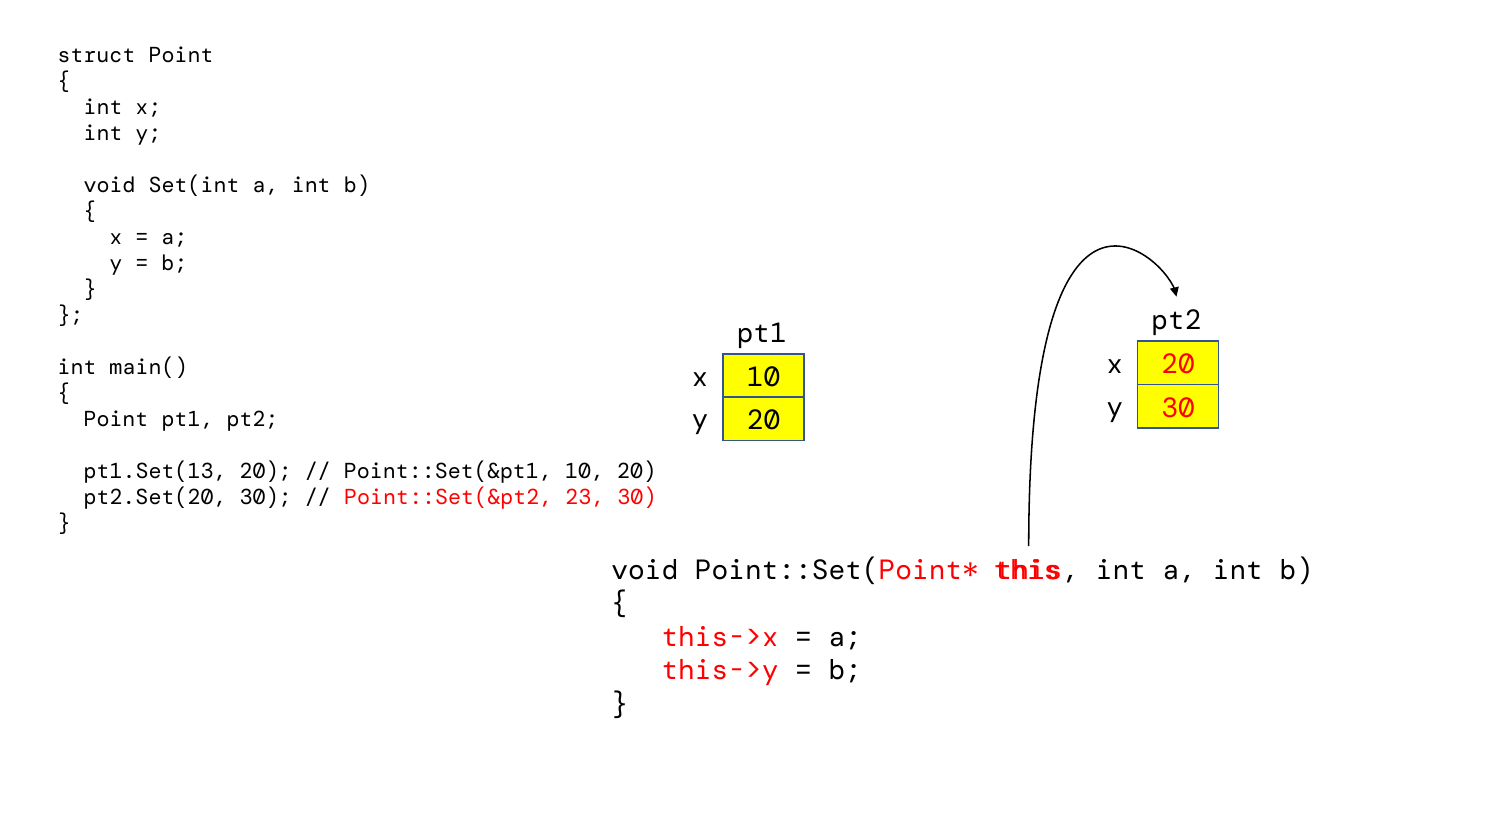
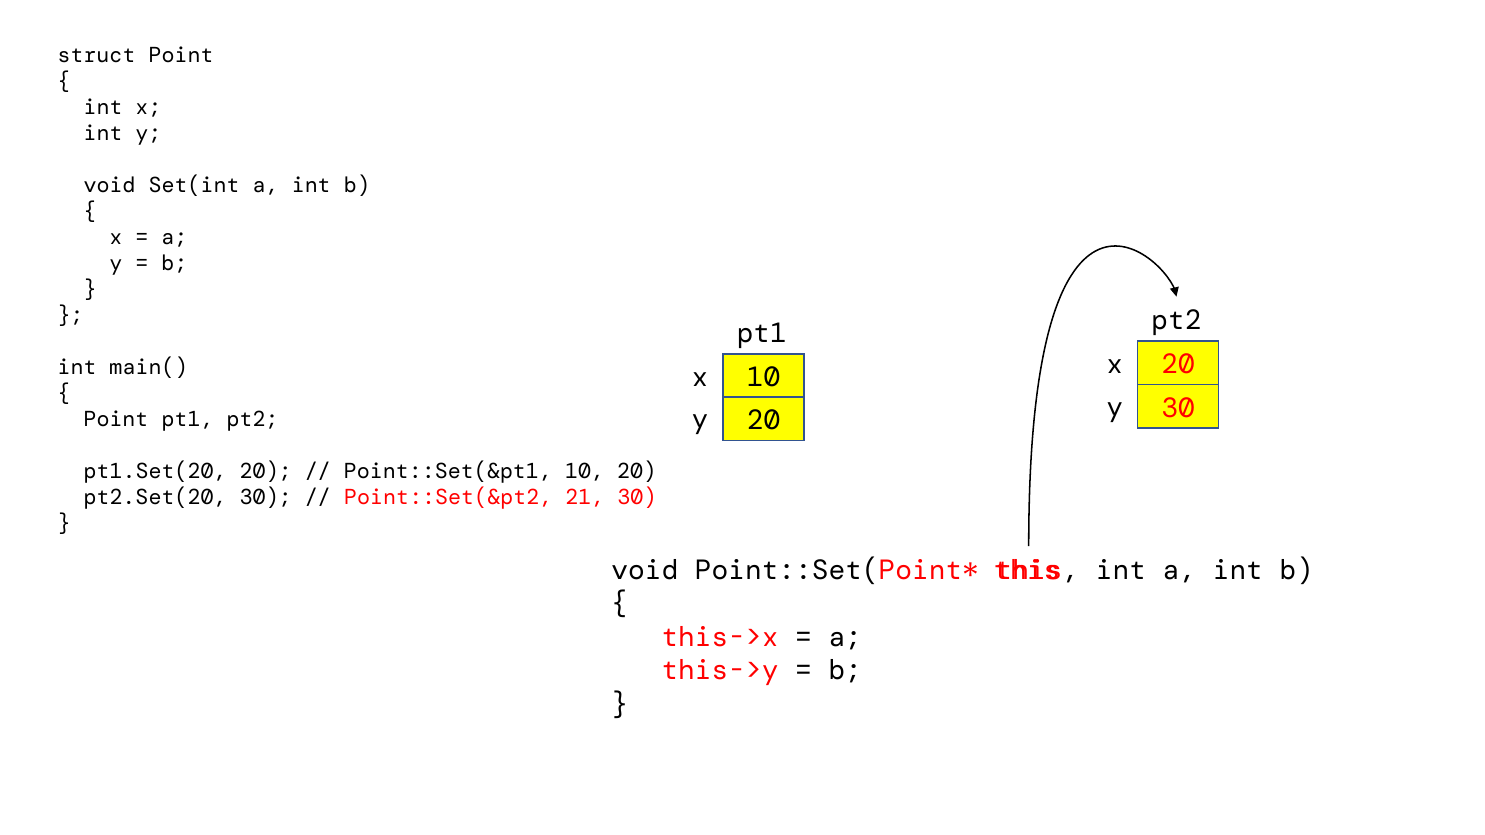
pt1.Set(13: pt1.Set(13 -> pt1.Set(20
23: 23 -> 21
